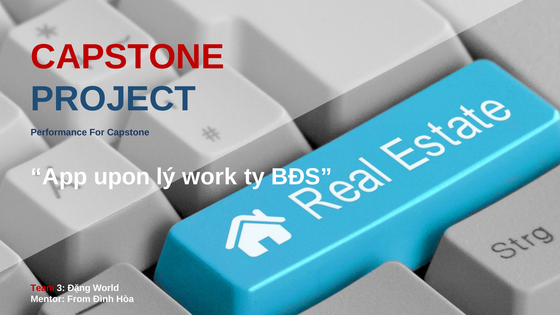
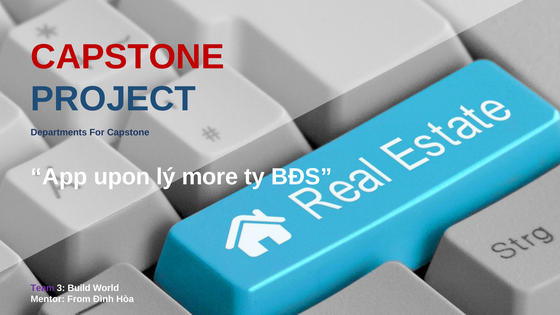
Performance: Performance -> Departments
work: work -> more
Team colour: red -> purple
Đặng: Đặng -> Build
